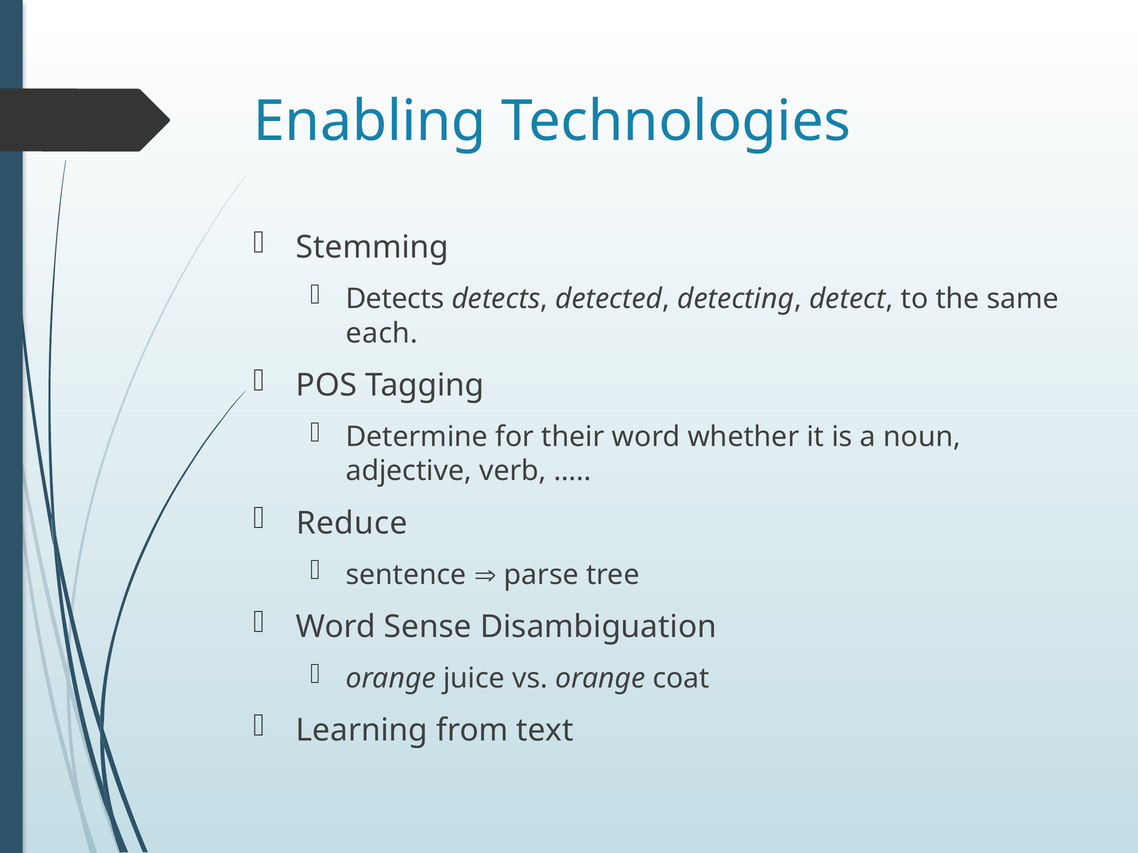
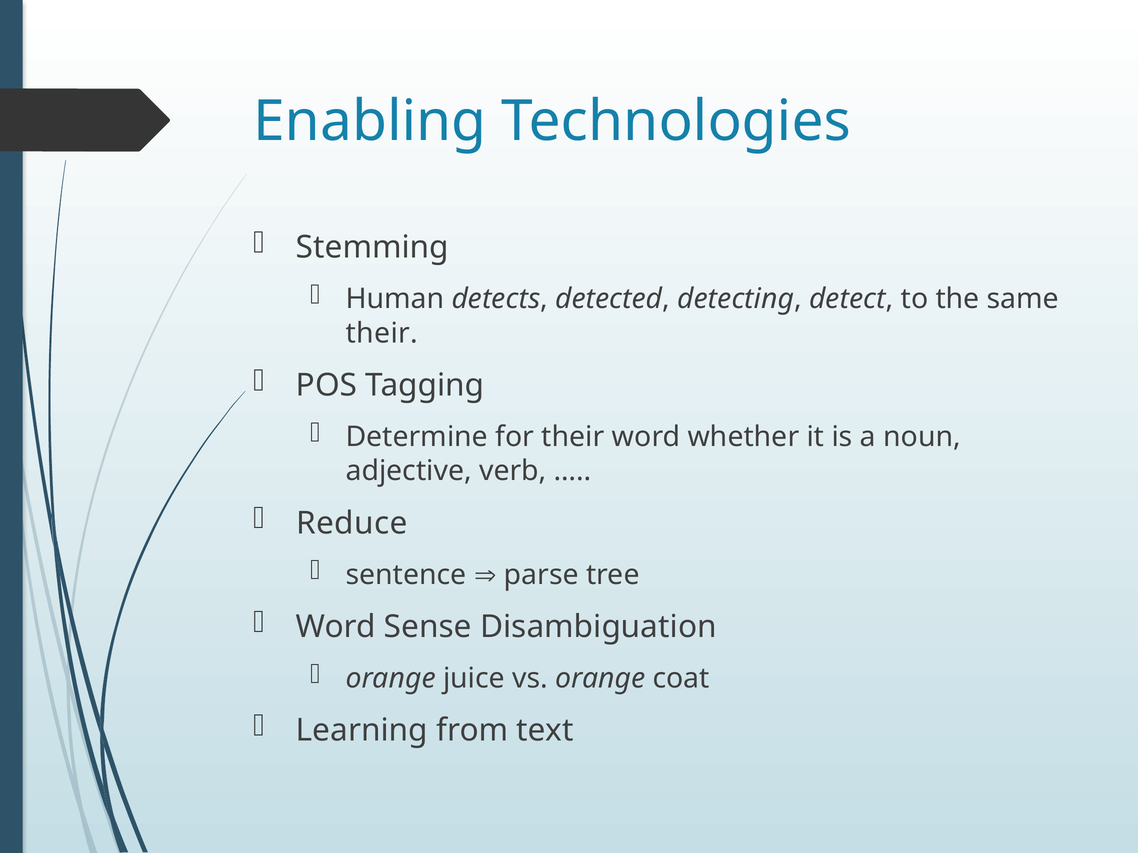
Detects at (395, 299): Detects -> Human
each at (382, 333): each -> their
